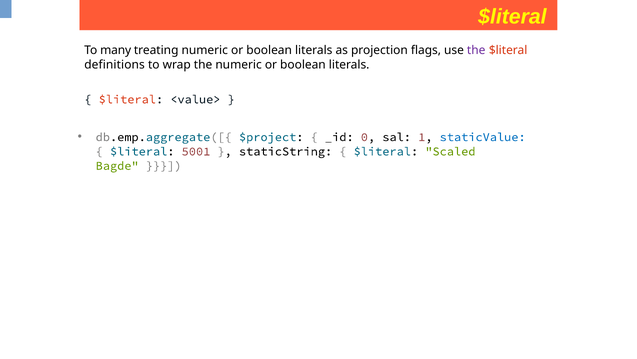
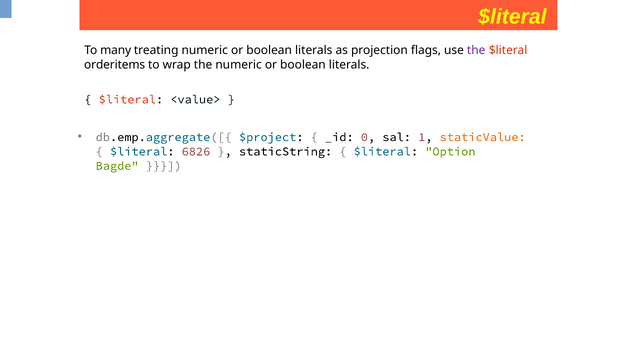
definitions: definitions -> orderitems
staticValue colour: blue -> orange
5001: 5001 -> 6826
Scaled: Scaled -> Option
